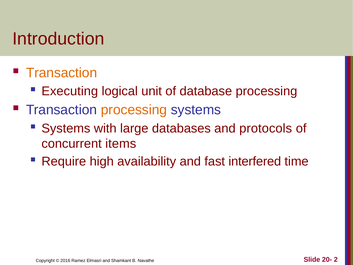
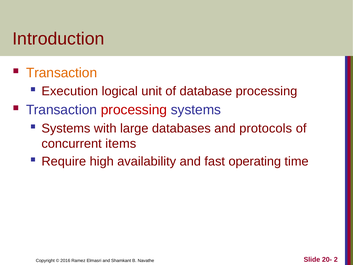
Executing: Executing -> Execution
processing at (134, 110) colour: orange -> red
interfered: interfered -> operating
